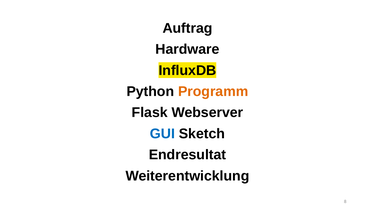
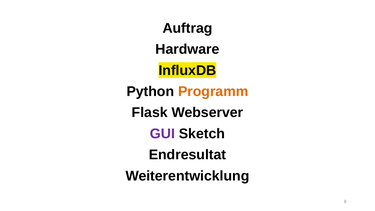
GUI colour: blue -> purple
